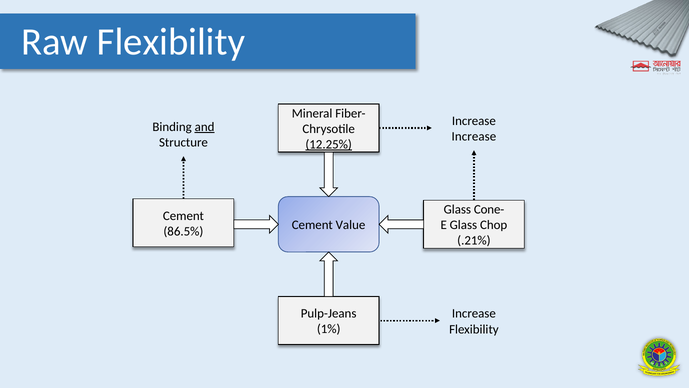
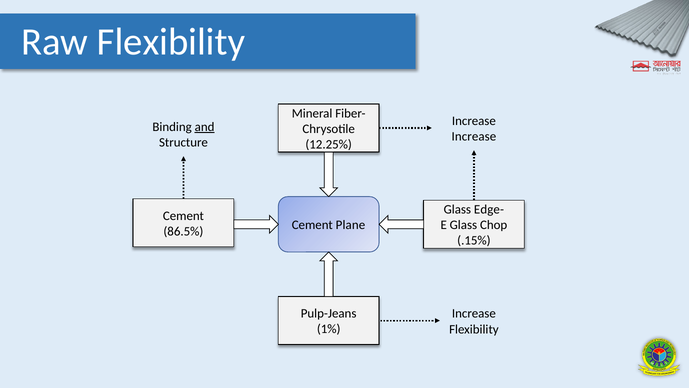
12.25% underline: present -> none
Cone-: Cone- -> Edge-
Value: Value -> Plane
.21%: .21% -> .15%
